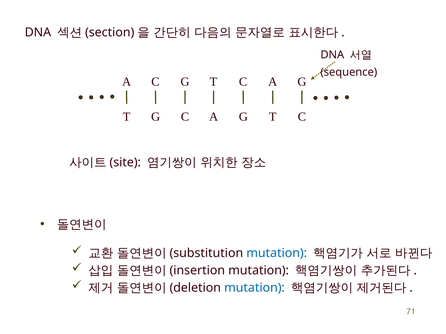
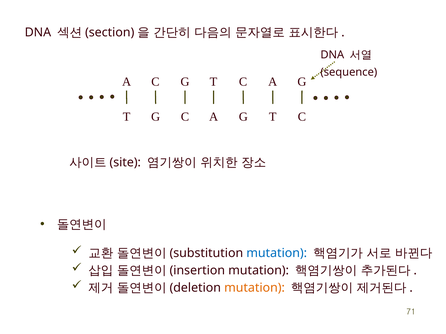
mutation at (255, 288) colour: blue -> orange
